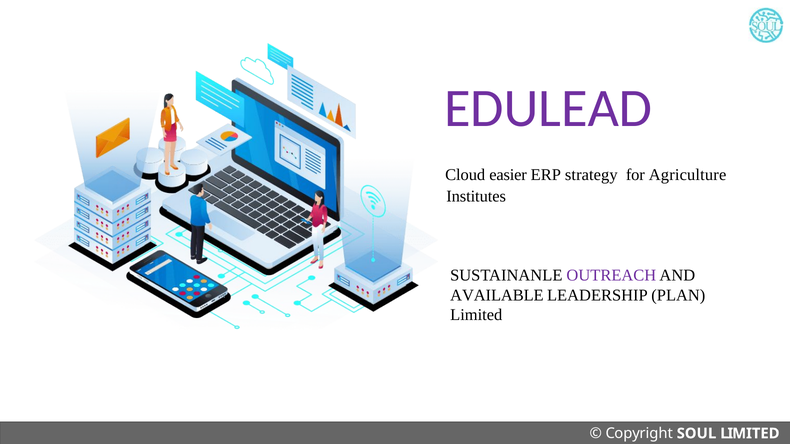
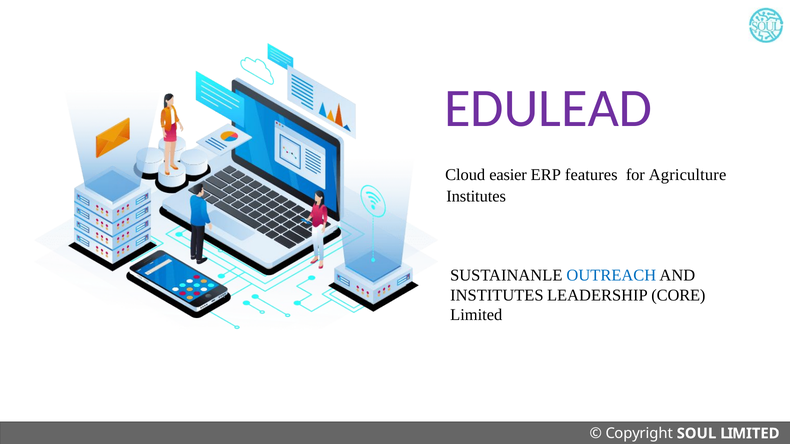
strategy: strategy -> features
OUTREACH colour: purple -> blue
AVAILABLE at (497, 295): AVAILABLE -> INSTITUTES
PLAN: PLAN -> CORE
